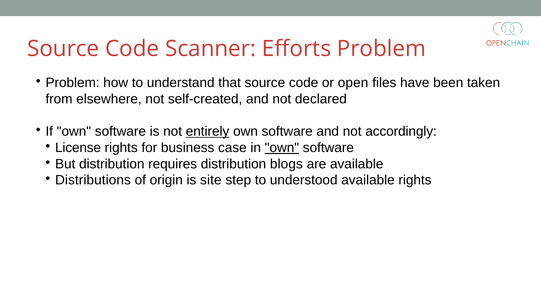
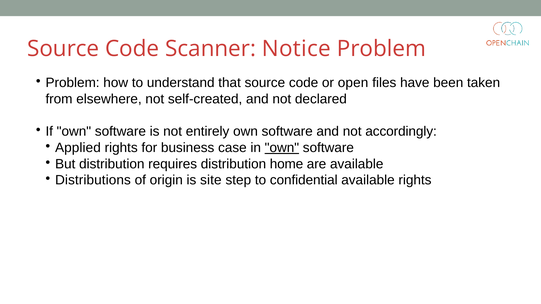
Efforts: Efforts -> Notice
entirely underline: present -> none
License: License -> Applied
blogs: blogs -> home
understood: understood -> confidential
